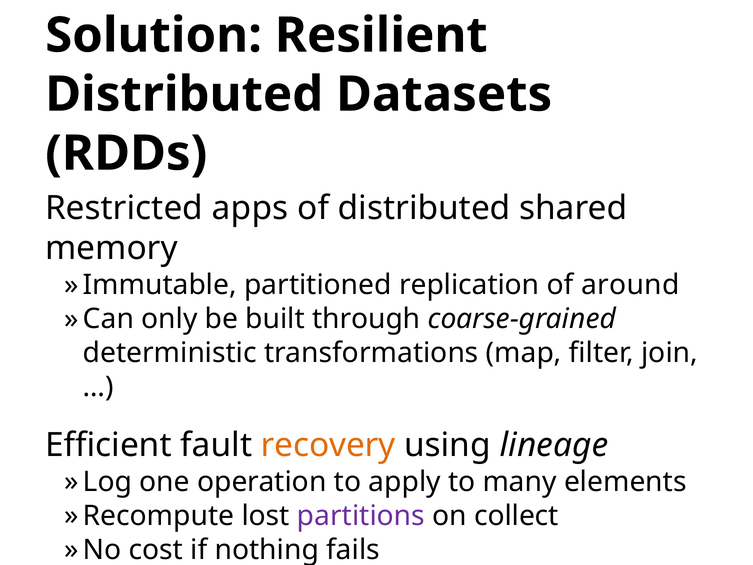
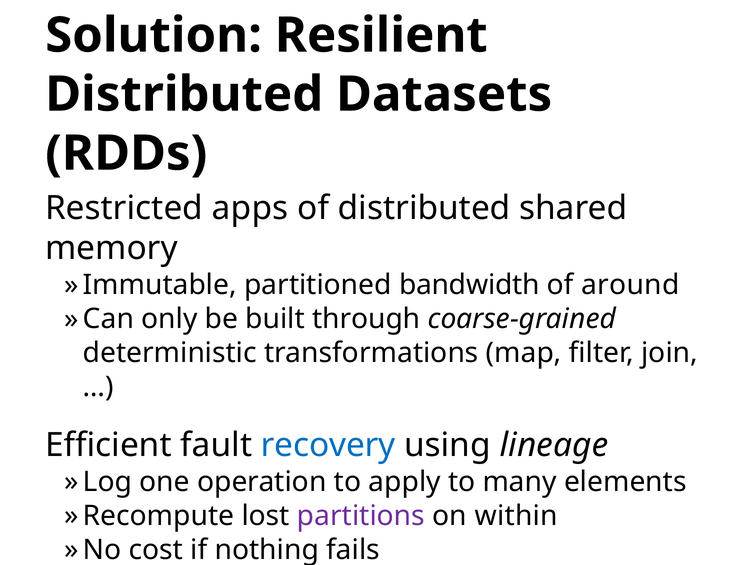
replication: replication -> bandwidth
recovery colour: orange -> blue
collect: collect -> within
